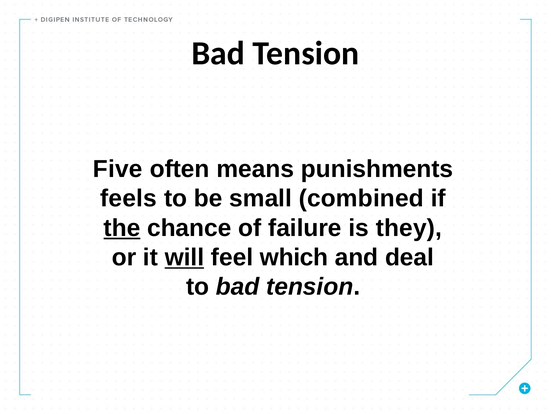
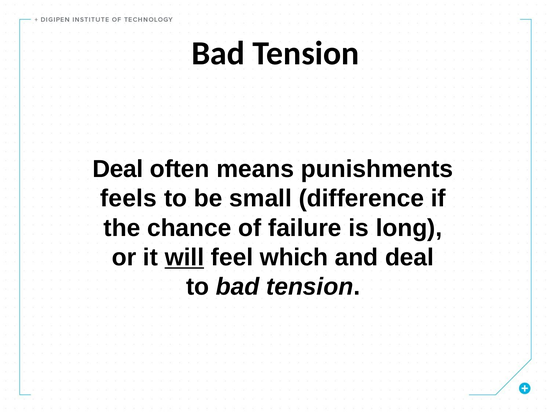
Five at (118, 169): Five -> Deal
combined: combined -> difference
the underline: present -> none
they: they -> long
